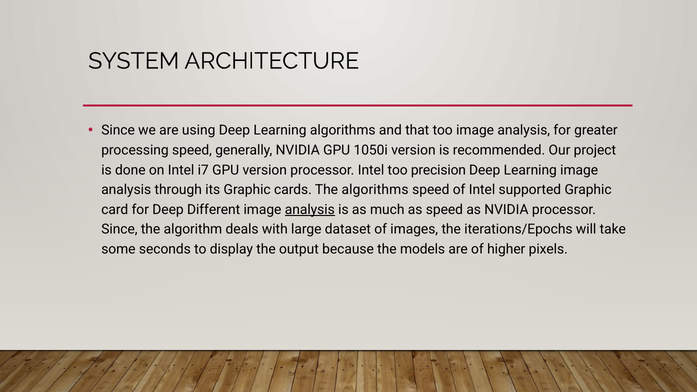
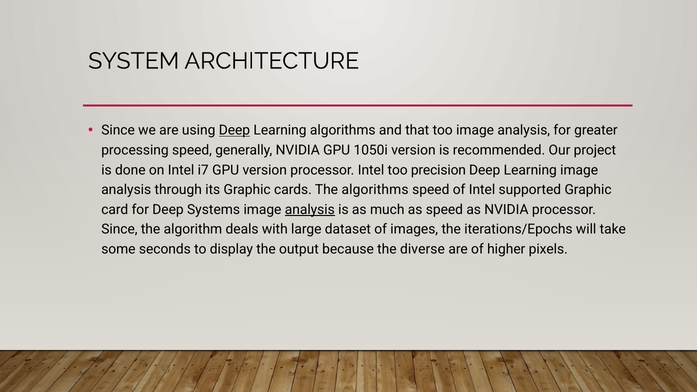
Deep at (234, 130) underline: none -> present
Different: Different -> Systems
models: models -> diverse
